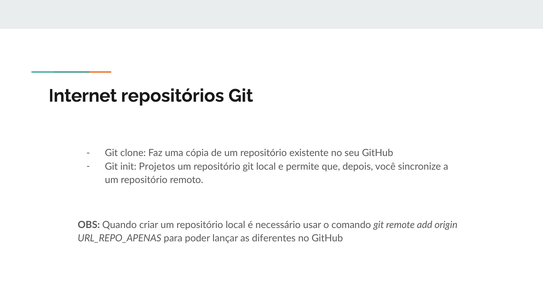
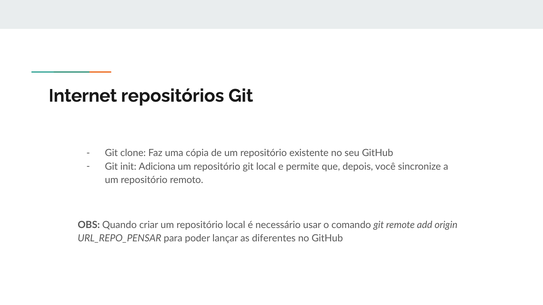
Projetos: Projetos -> Adiciona
URL_REPO_APENAS: URL_REPO_APENAS -> URL_REPO_PENSAR
